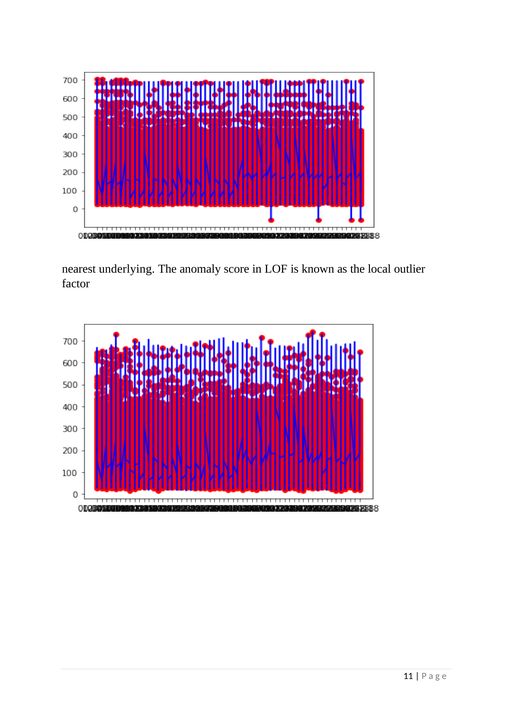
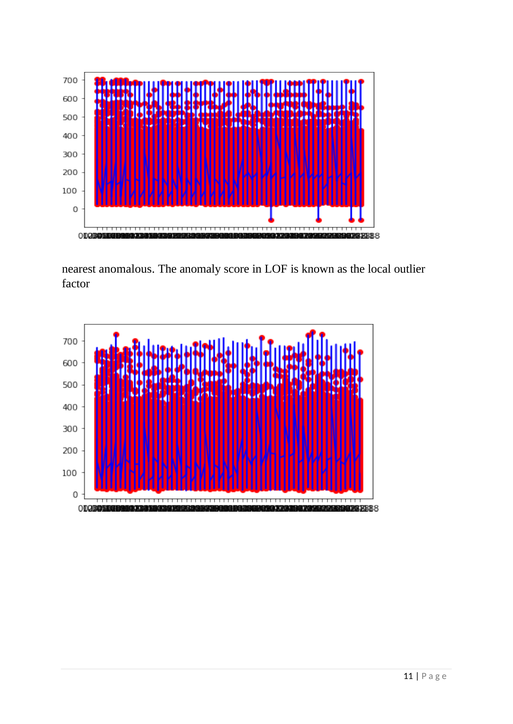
underlying: underlying -> anomalous
